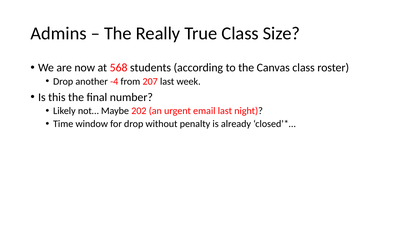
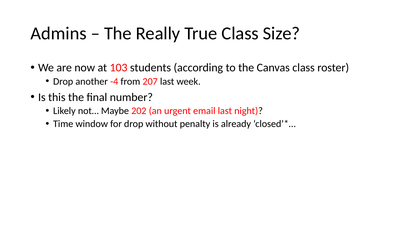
568: 568 -> 103
